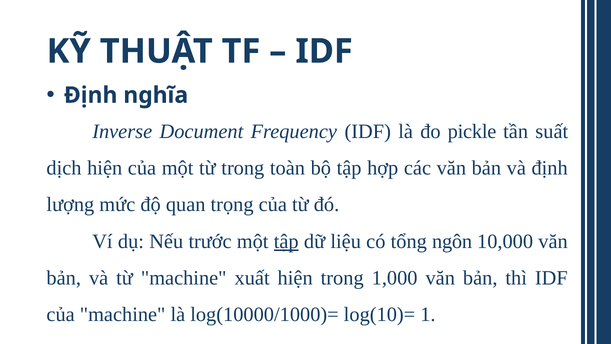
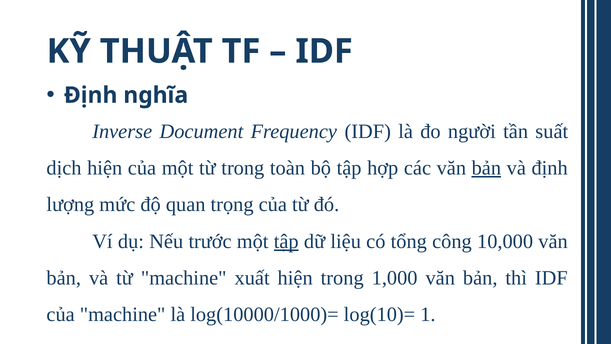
pickle: pickle -> người
bản at (486, 168) underline: none -> present
ngôn: ngôn -> công
